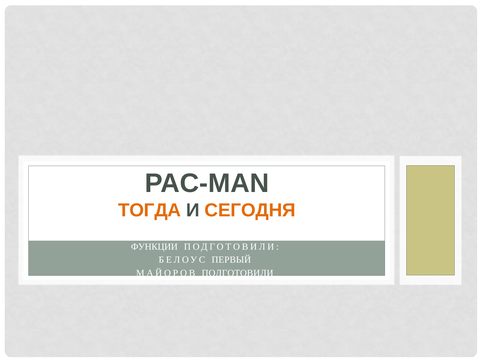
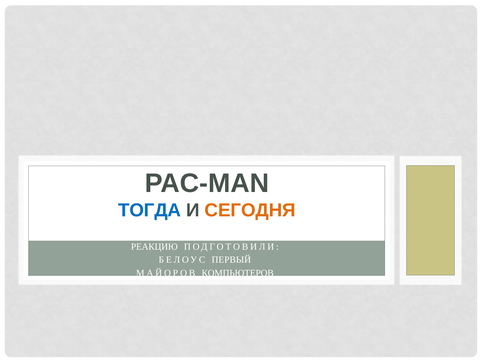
ТОГДА colour: orange -> blue
ФУНКЦИИ: ФУНКЦИИ -> РЕАКЦИЮ
МАЙОРОВ ПОДГОТОВИЛИ: ПОДГОТОВИЛИ -> КОМПЬЮТЕРОВ
